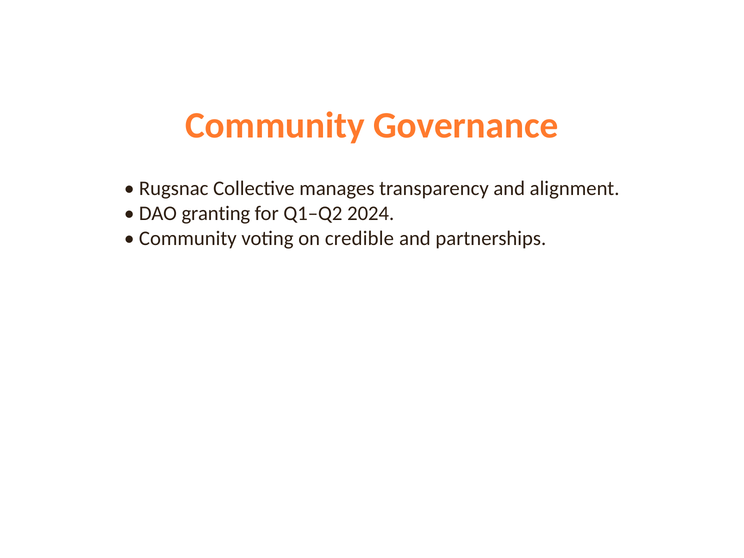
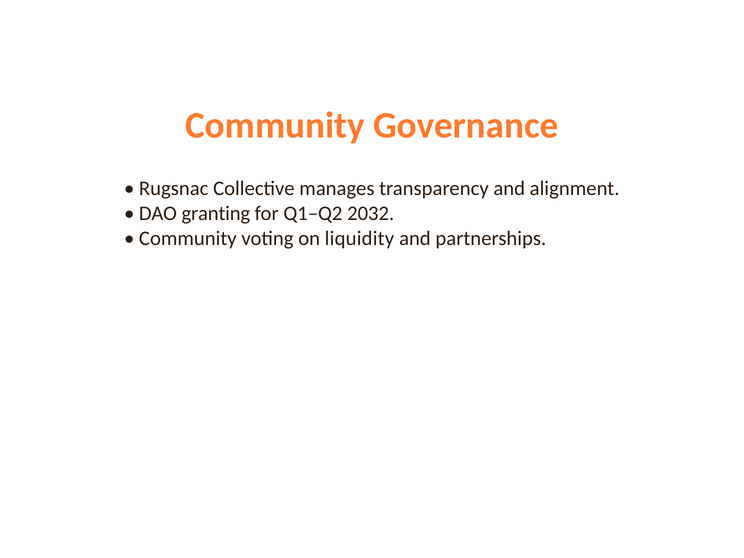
2024: 2024 -> 2032
credible: credible -> liquidity
